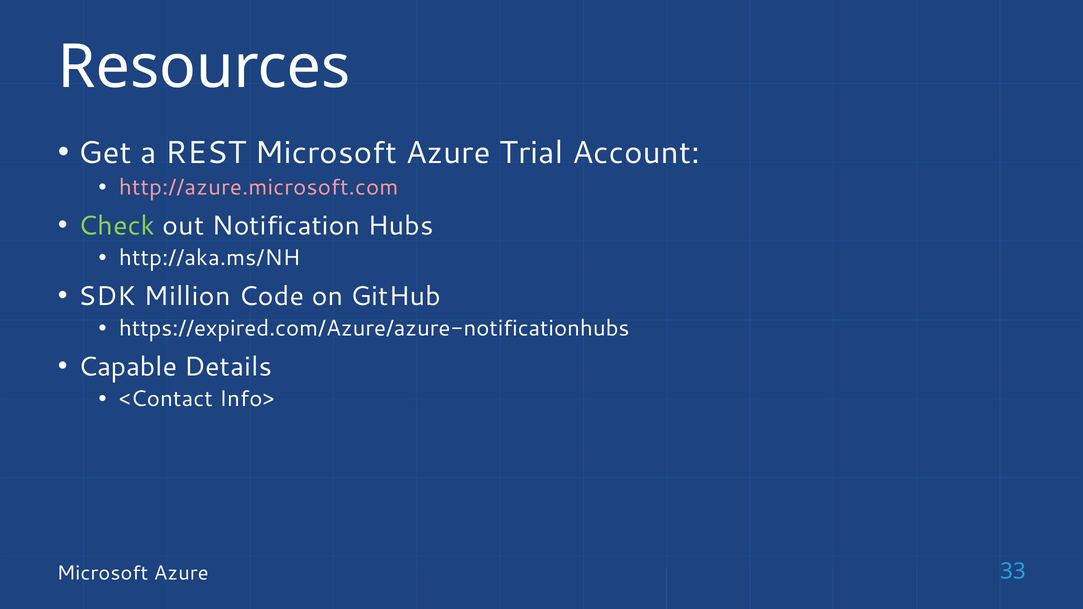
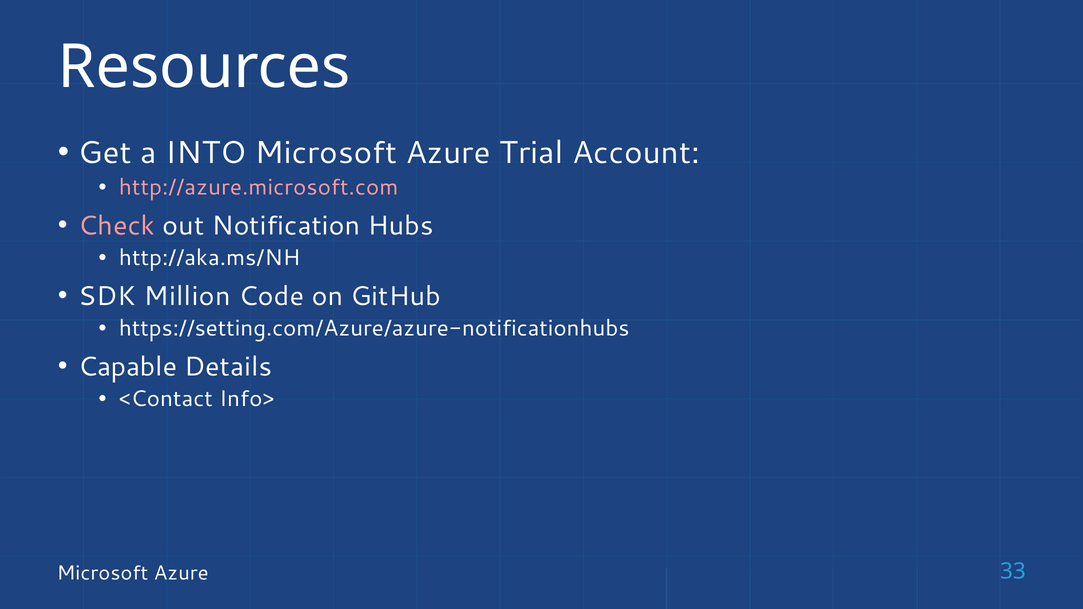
REST: REST -> INTO
Check colour: light green -> pink
https://expired.com/Azure/azure-notificationhubs: https://expired.com/Azure/azure-notificationhubs -> https://setting.com/Azure/azure-notificationhubs
